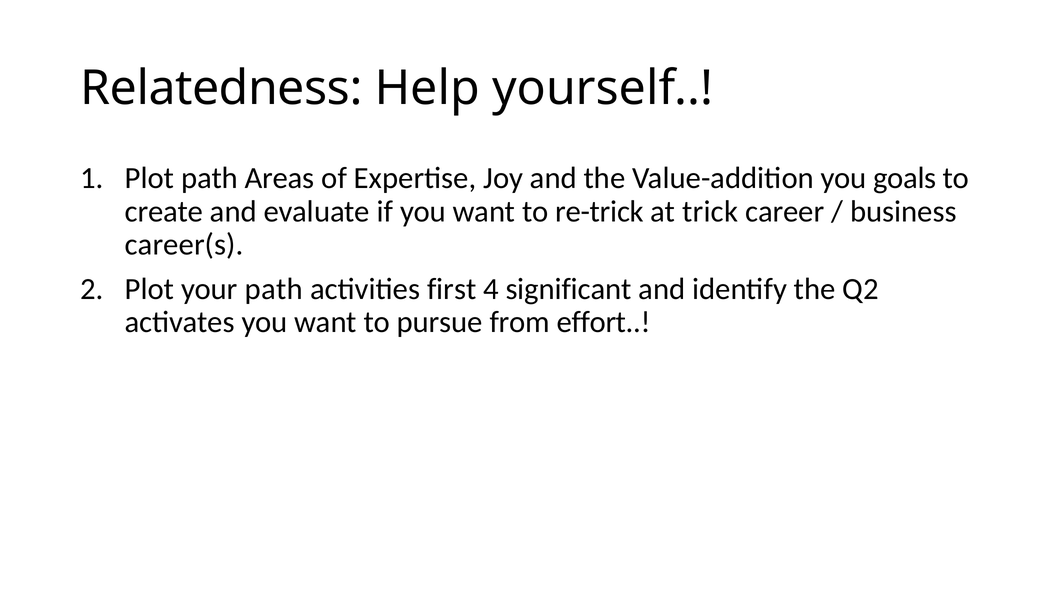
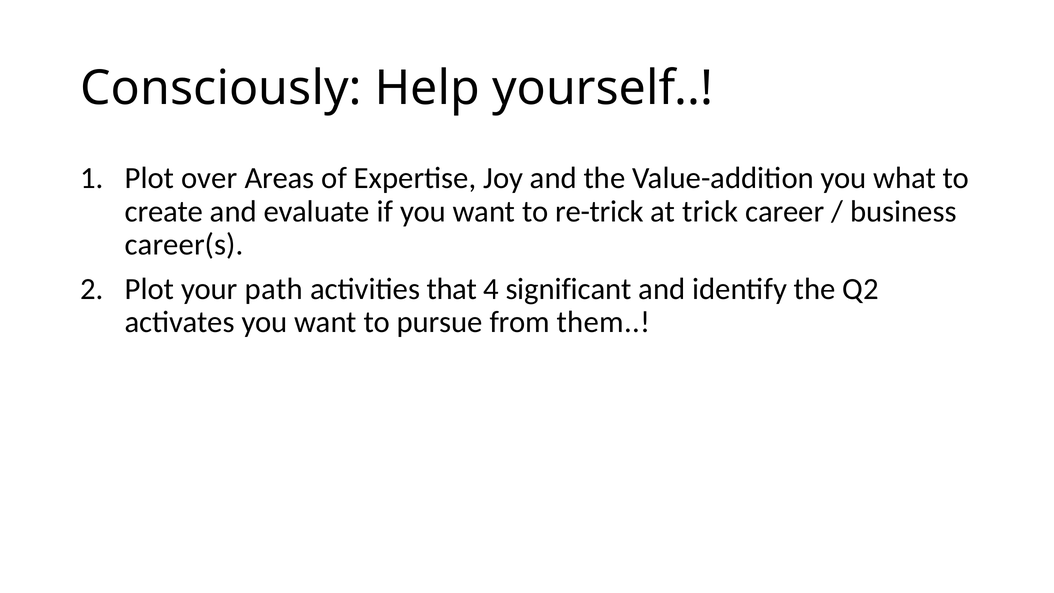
Relatedness: Relatedness -> Consciously
Plot path: path -> over
goals: goals -> what
first: first -> that
effort: effort -> them
